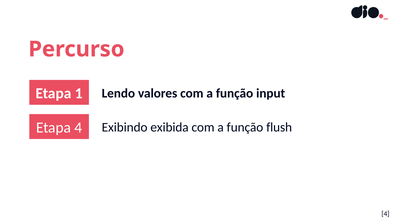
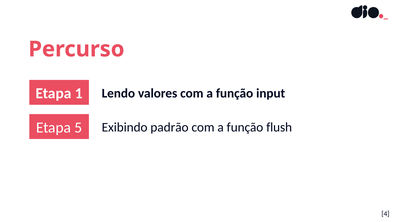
Etapa 4: 4 -> 5
exibida: exibida -> padrão
